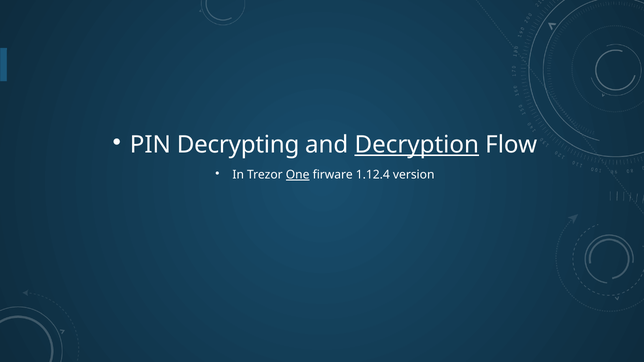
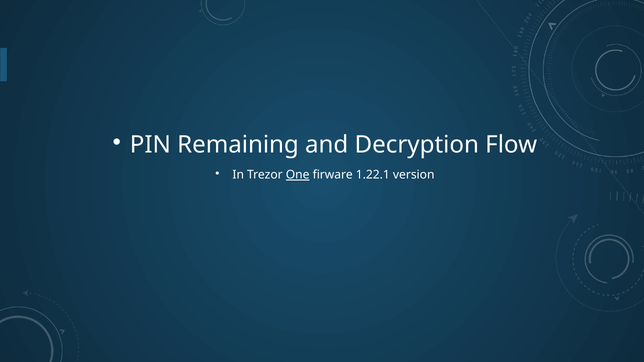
Decrypting: Decrypting -> Remaining
Decryption underline: present -> none
1.12.4: 1.12.4 -> 1.22.1
